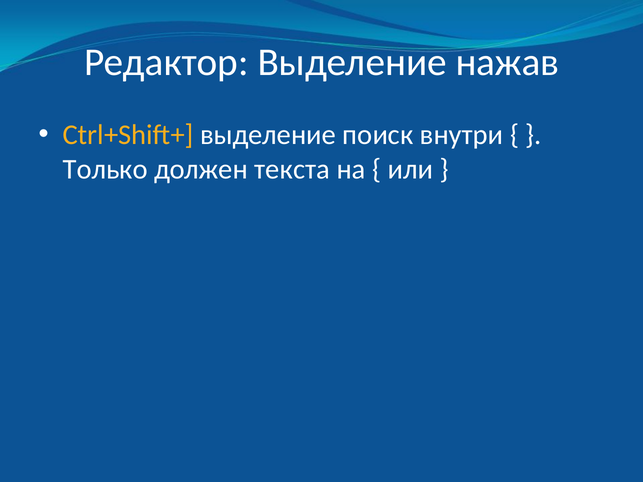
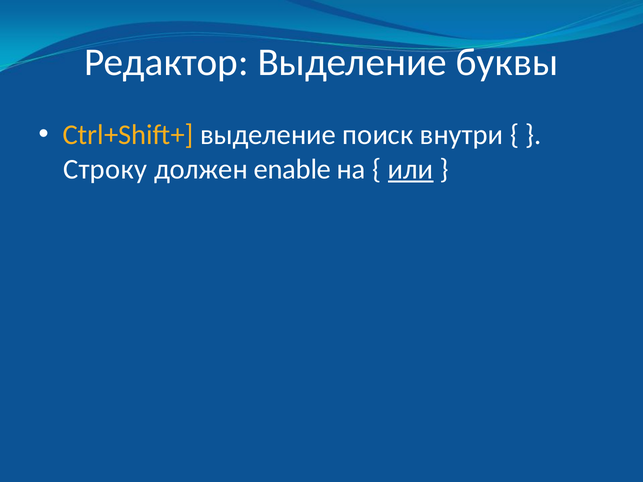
нажав: нажав -> буквы
Только: Только -> Строку
текста: текста -> enable
или underline: none -> present
